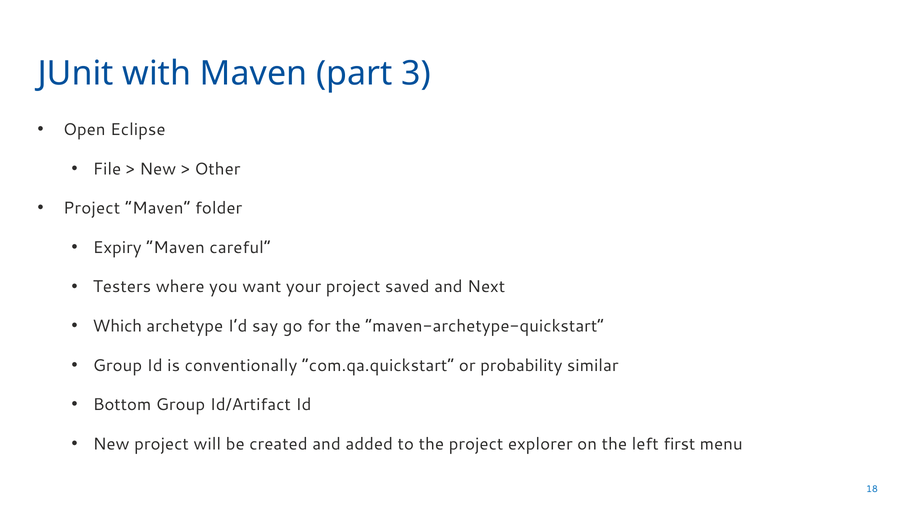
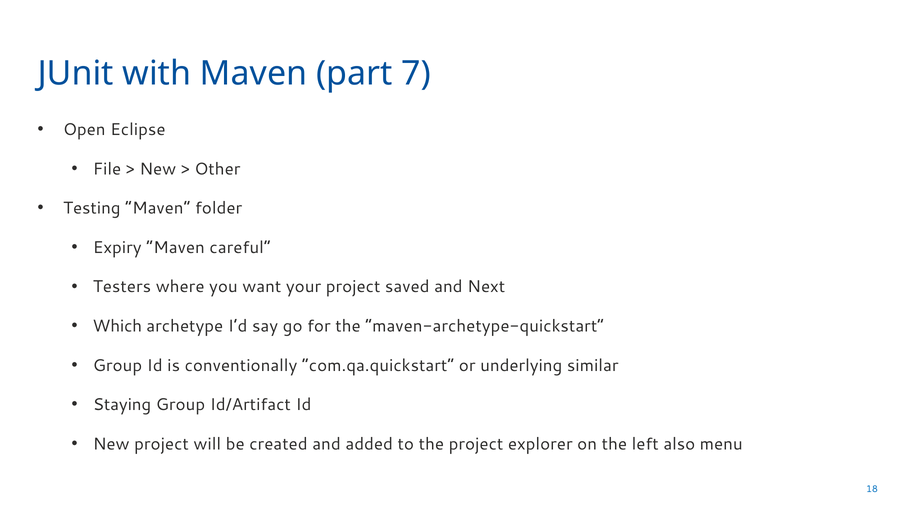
3: 3 -> 7
Project at (92, 208): Project -> Testing
probability: probability -> underlying
Bottom: Bottom -> Staying
first: first -> also
